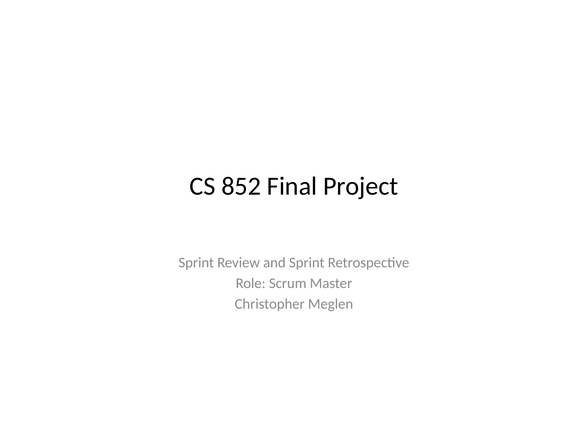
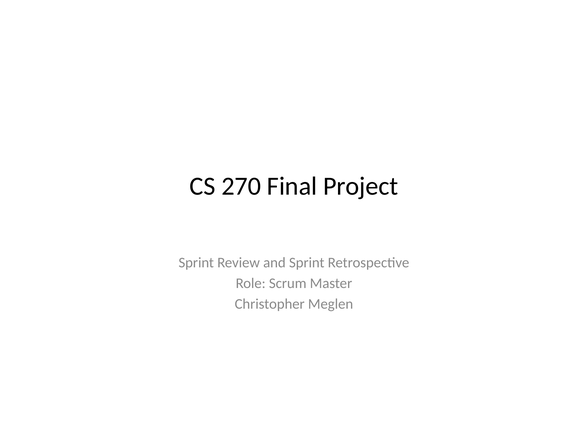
852: 852 -> 270
